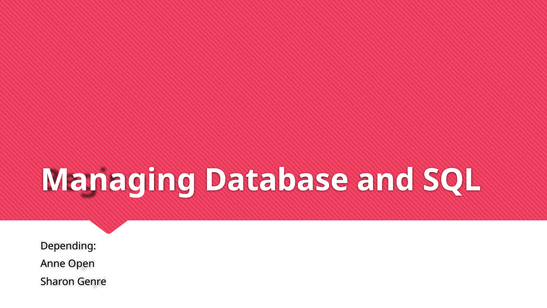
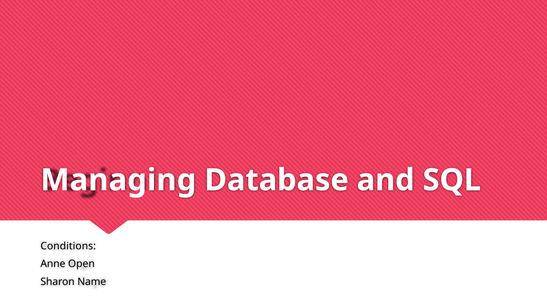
Depending: Depending -> Conditions
Genre: Genre -> Name
